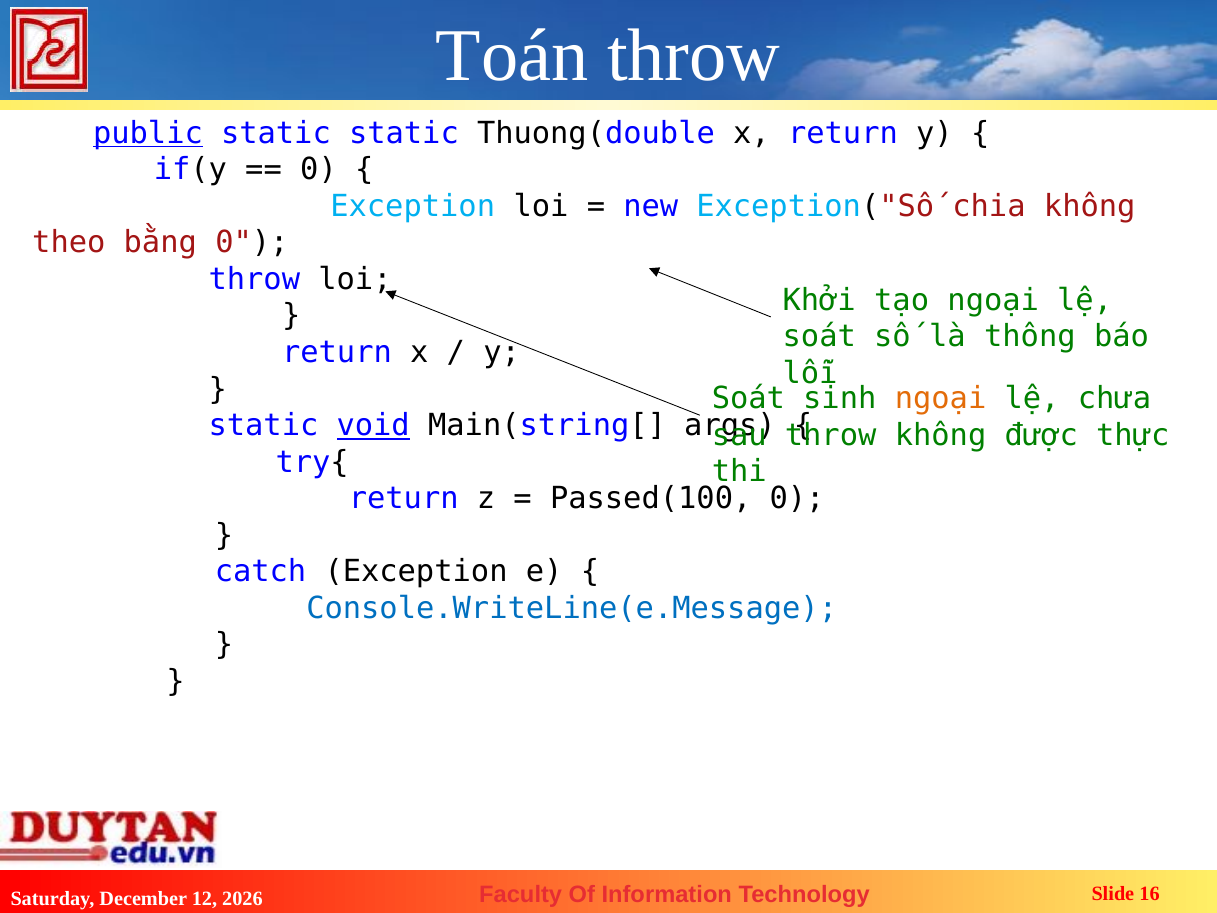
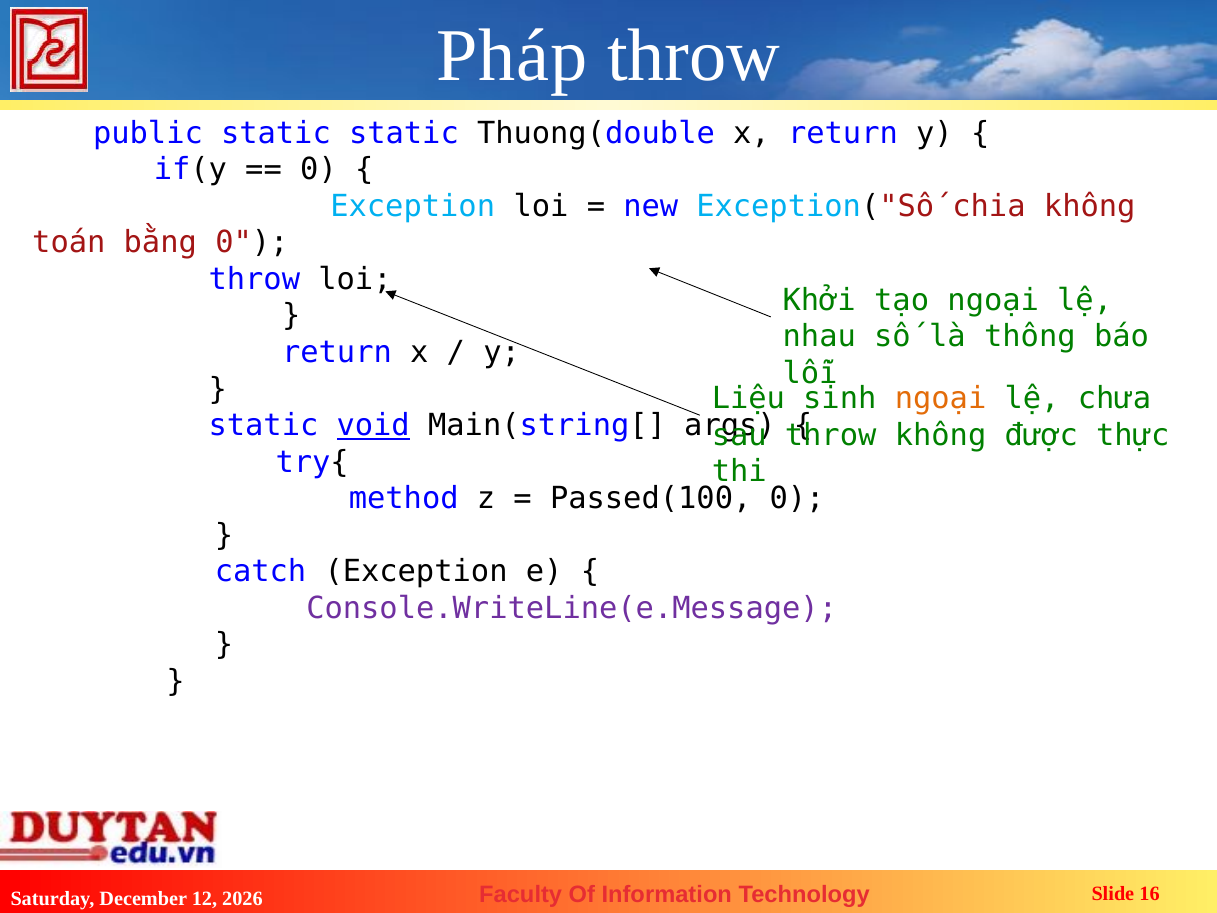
Toán: Toán -> Pháp
public underline: present -> none
theo: theo -> toán
soát at (819, 337): soát -> nhau
Soát at (748, 398): Soát -> Liệu
return at (404, 498): return -> method
Console.WriteLine(e.Message colour: blue -> purple
